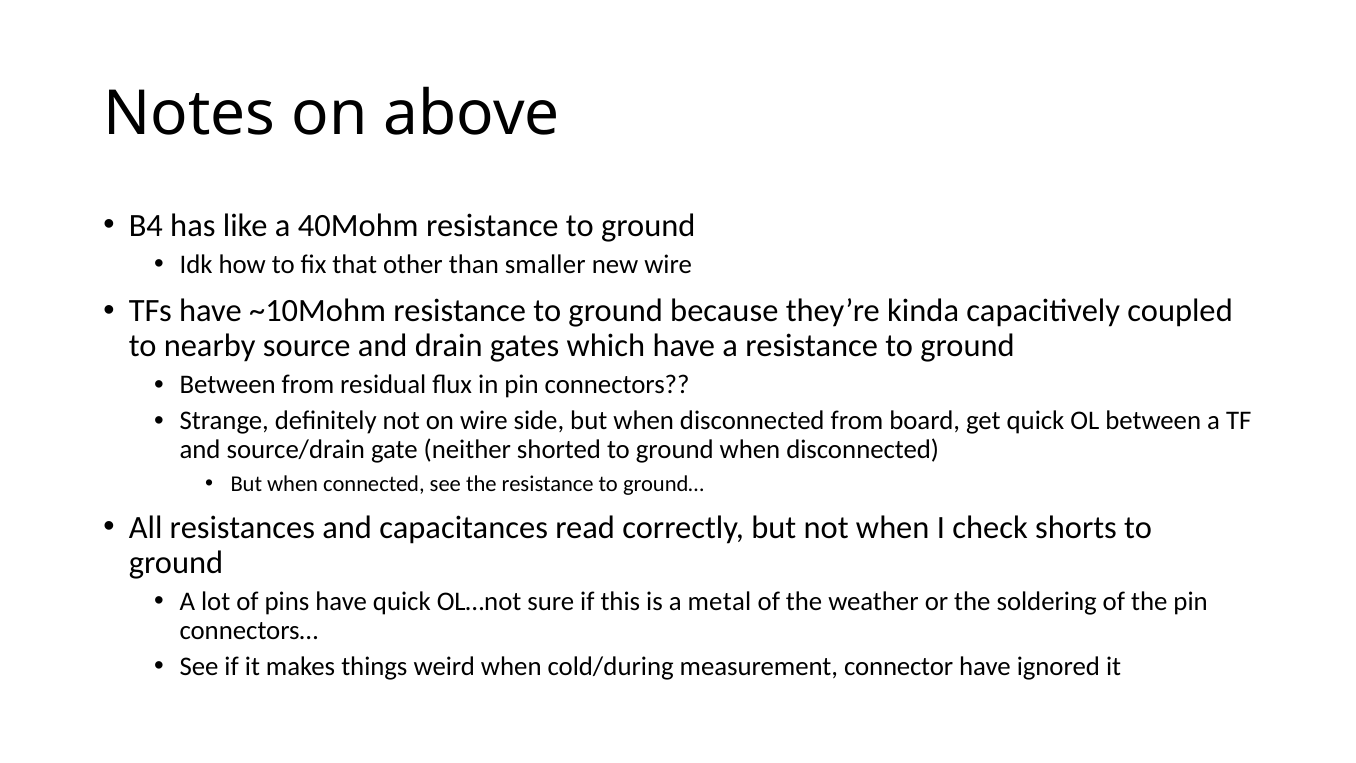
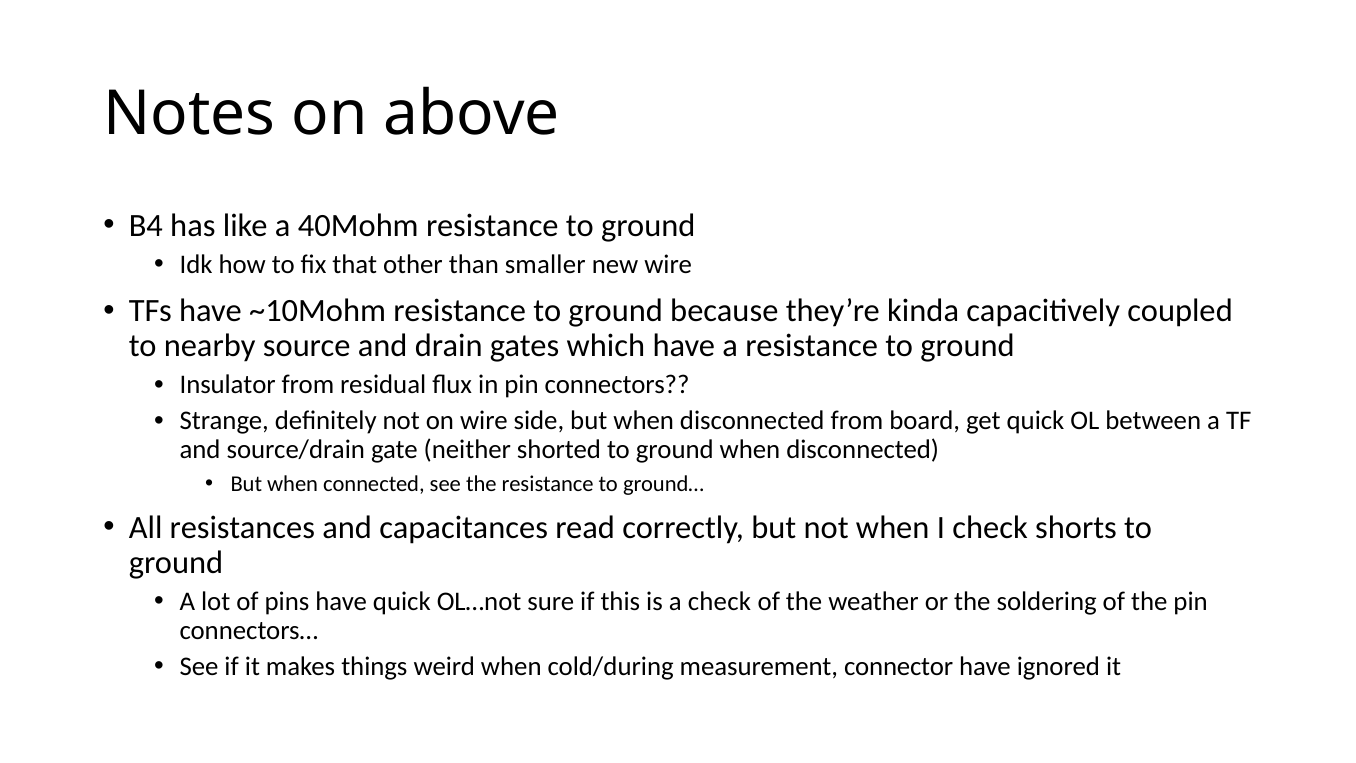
Between at (228, 385): Between -> Insulator
a metal: metal -> check
